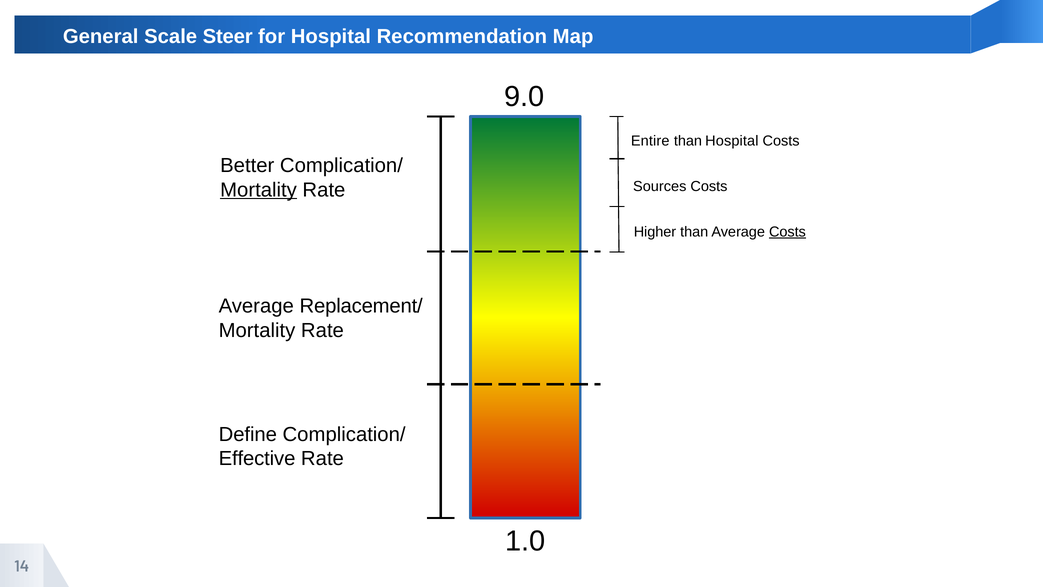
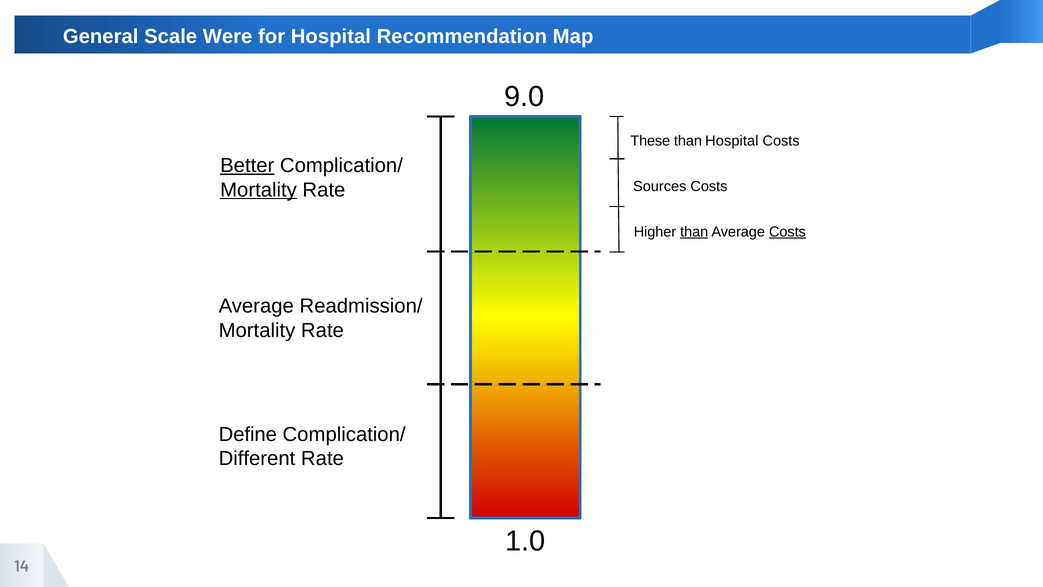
Steer: Steer -> Were
Entire: Entire -> These
Better underline: none -> present
than at (694, 232) underline: none -> present
Replacement/: Replacement/ -> Readmission/
Effective: Effective -> Different
